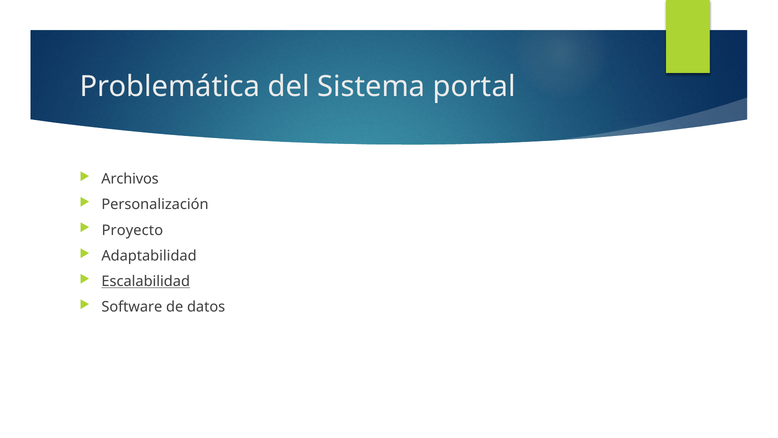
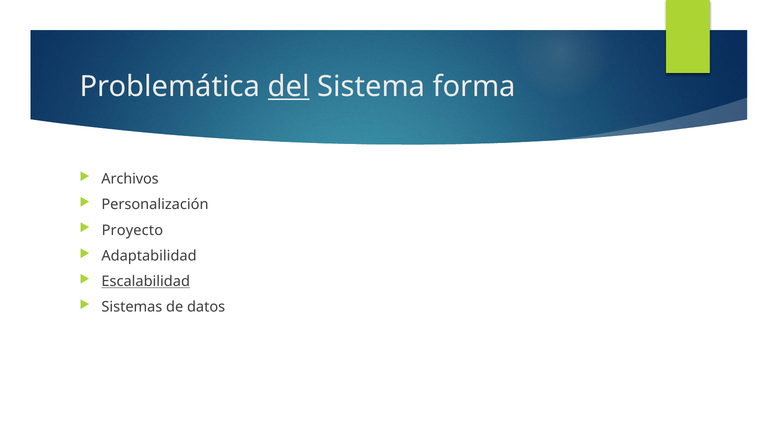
del underline: none -> present
portal: portal -> forma
Software: Software -> Sistemas
